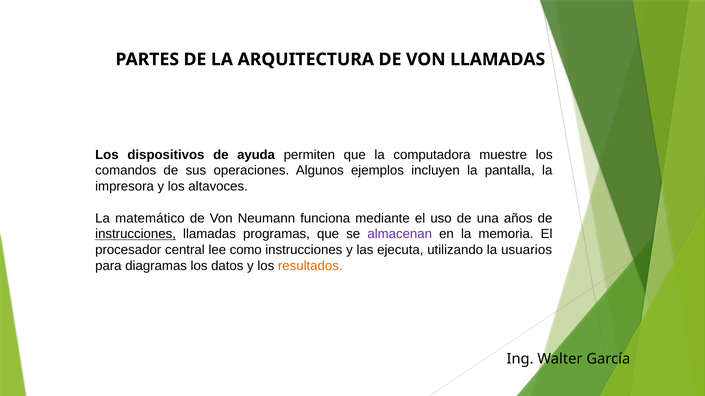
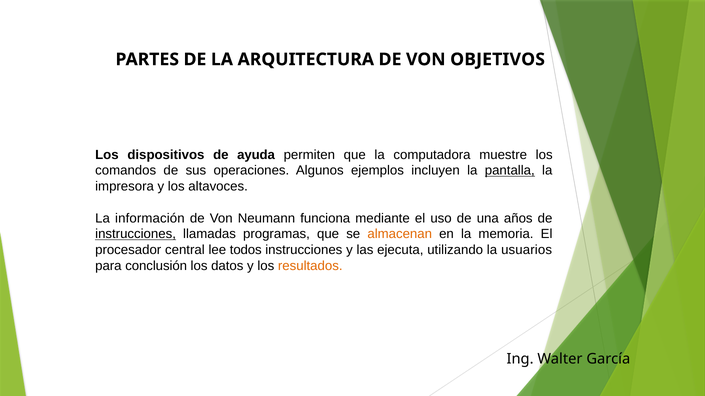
VON LLAMADAS: LLAMADAS -> OBJETIVOS
pantalla underline: none -> present
matemático: matemático -> información
almacenan colour: purple -> orange
como: como -> todos
diagramas: diagramas -> conclusión
